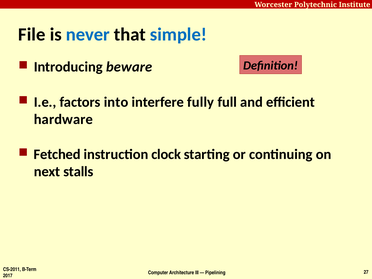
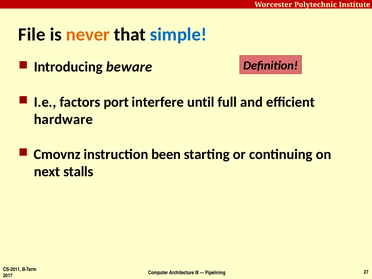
never colour: blue -> orange
into: into -> port
fully: fully -> until
Fetched: Fetched -> Cmovnz
clock: clock -> been
